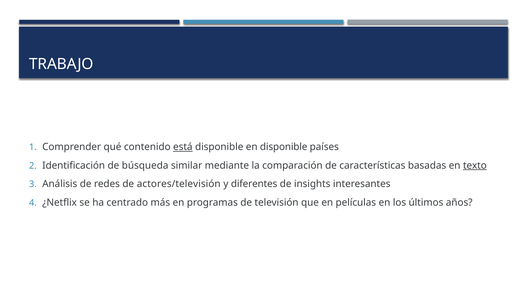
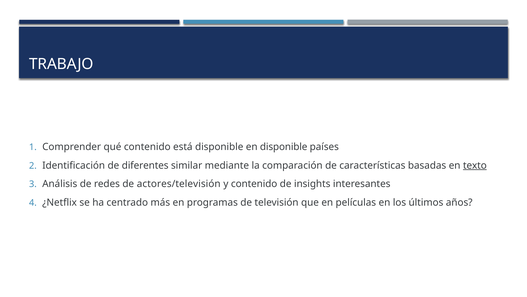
está underline: present -> none
búsqueda: búsqueda -> diferentes
y diferentes: diferentes -> contenido
